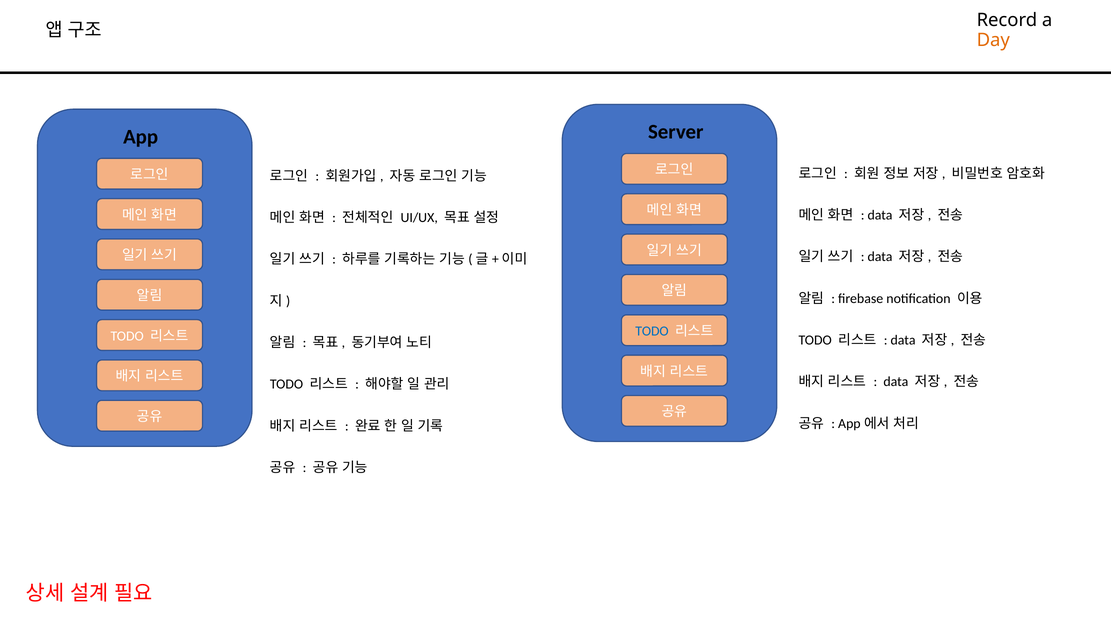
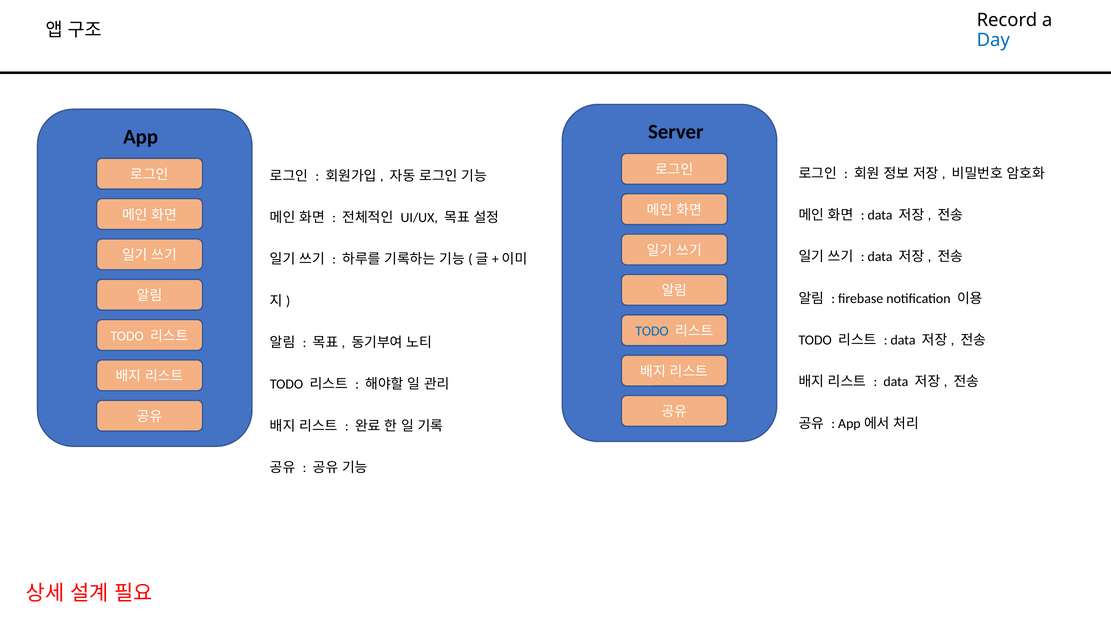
Day colour: orange -> blue
